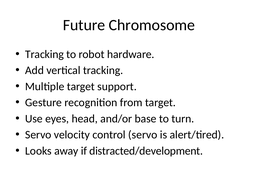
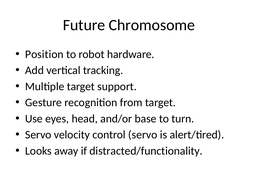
Tracking at (44, 54): Tracking -> Position
distracted/development: distracted/development -> distracted/functionality
